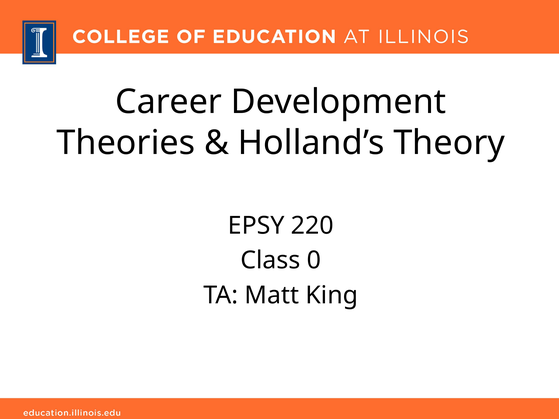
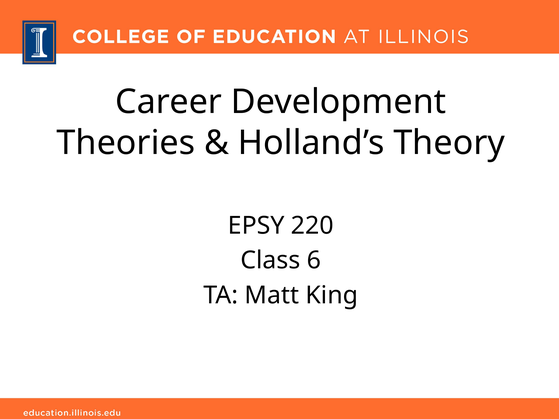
0: 0 -> 6
